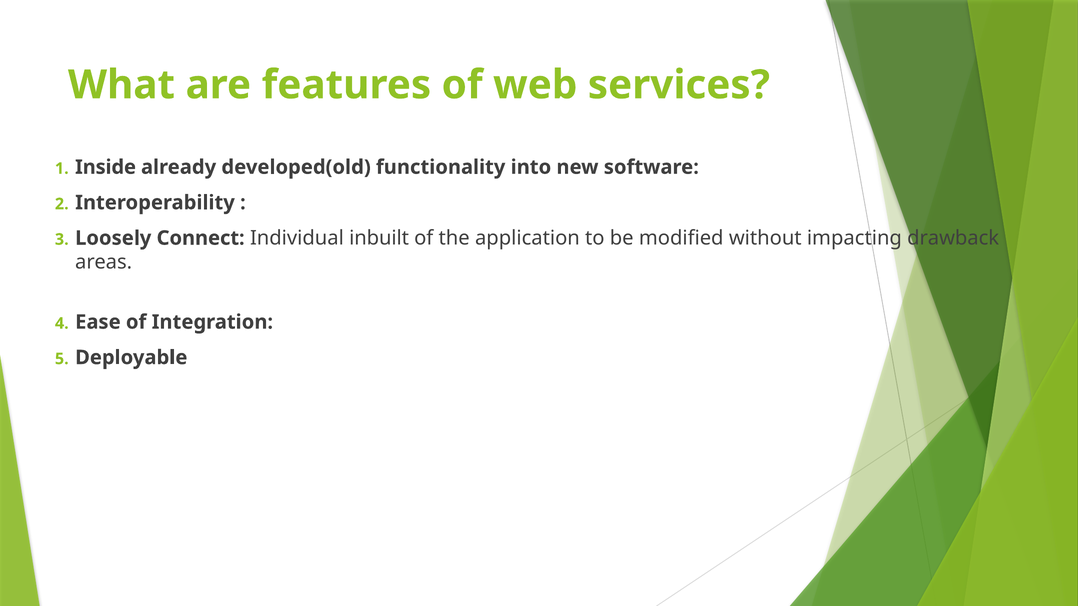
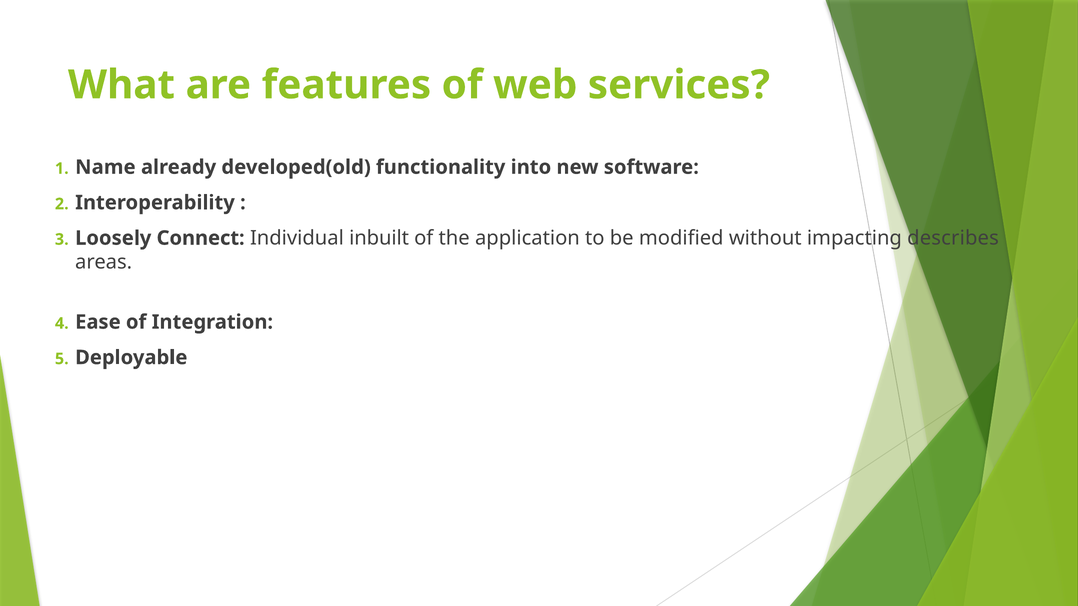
Inside: Inside -> Name
drawback: drawback -> describes
